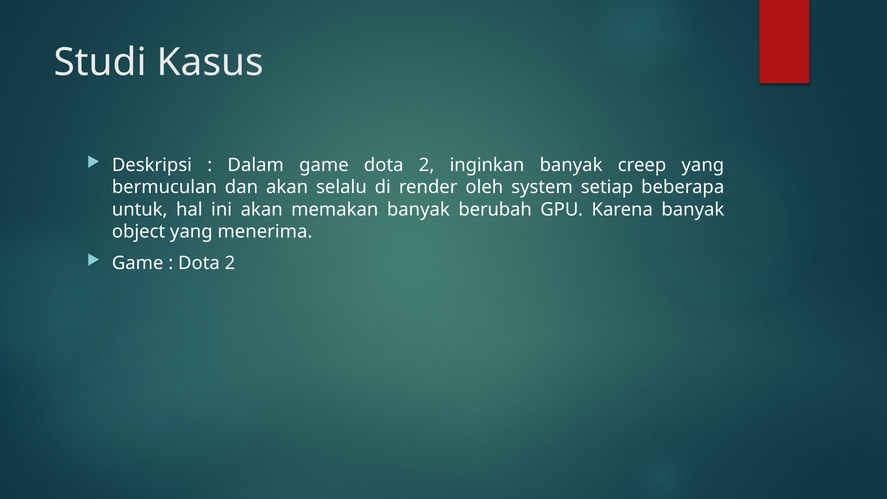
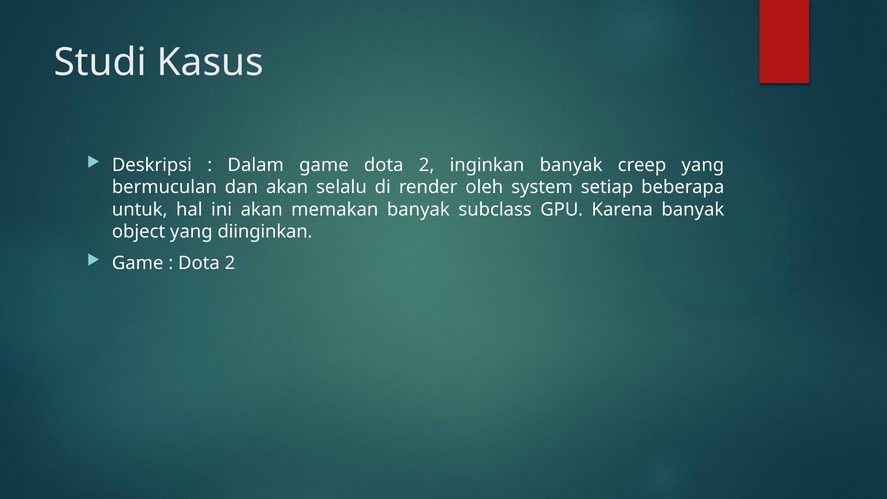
berubah: berubah -> subclass
menerima: menerima -> diinginkan
